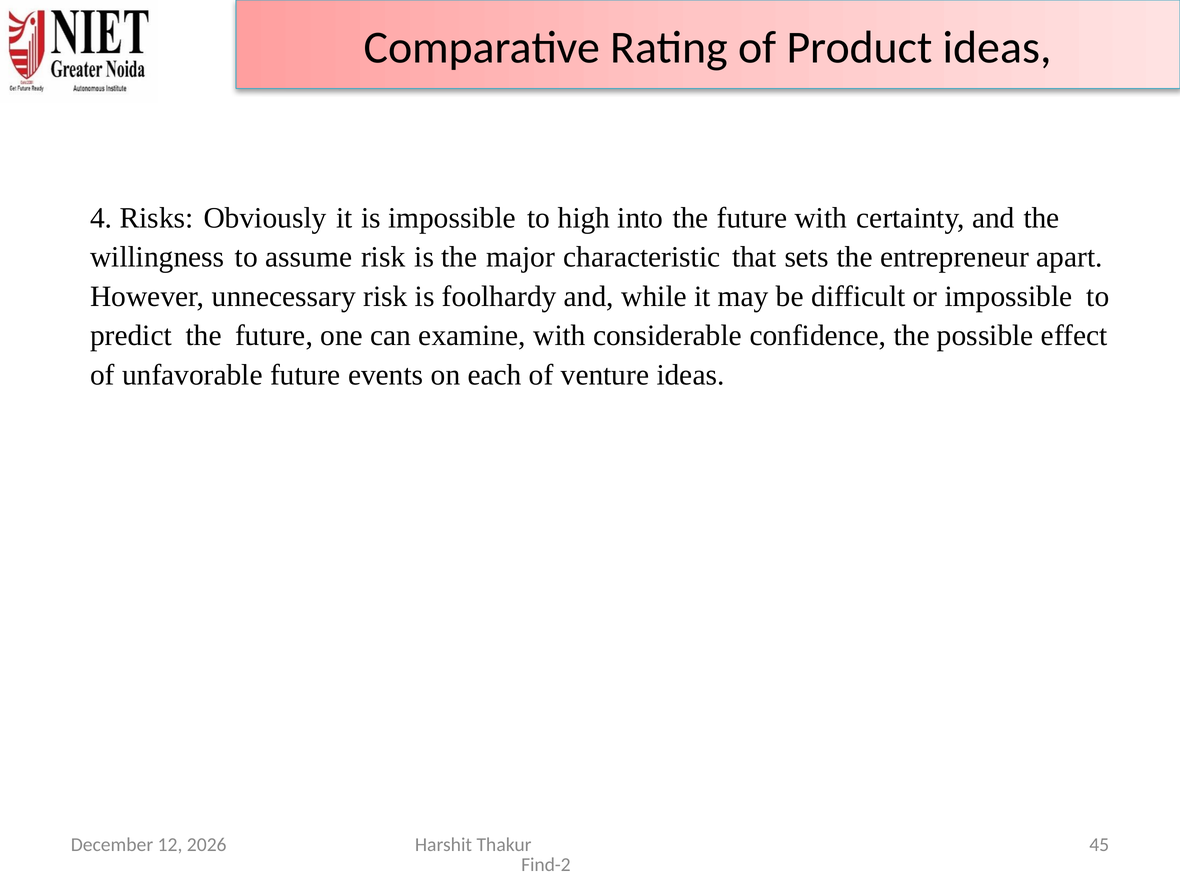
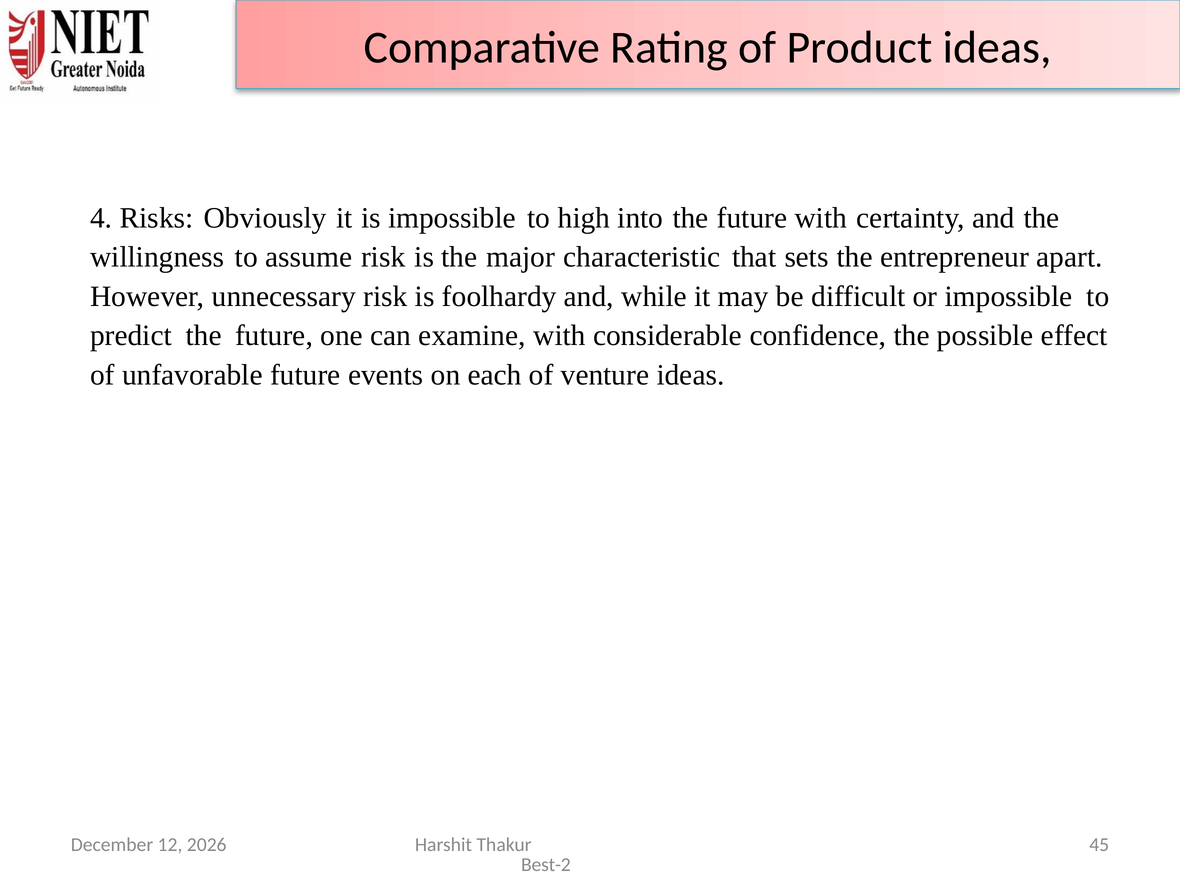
Find-2: Find-2 -> Best-2
